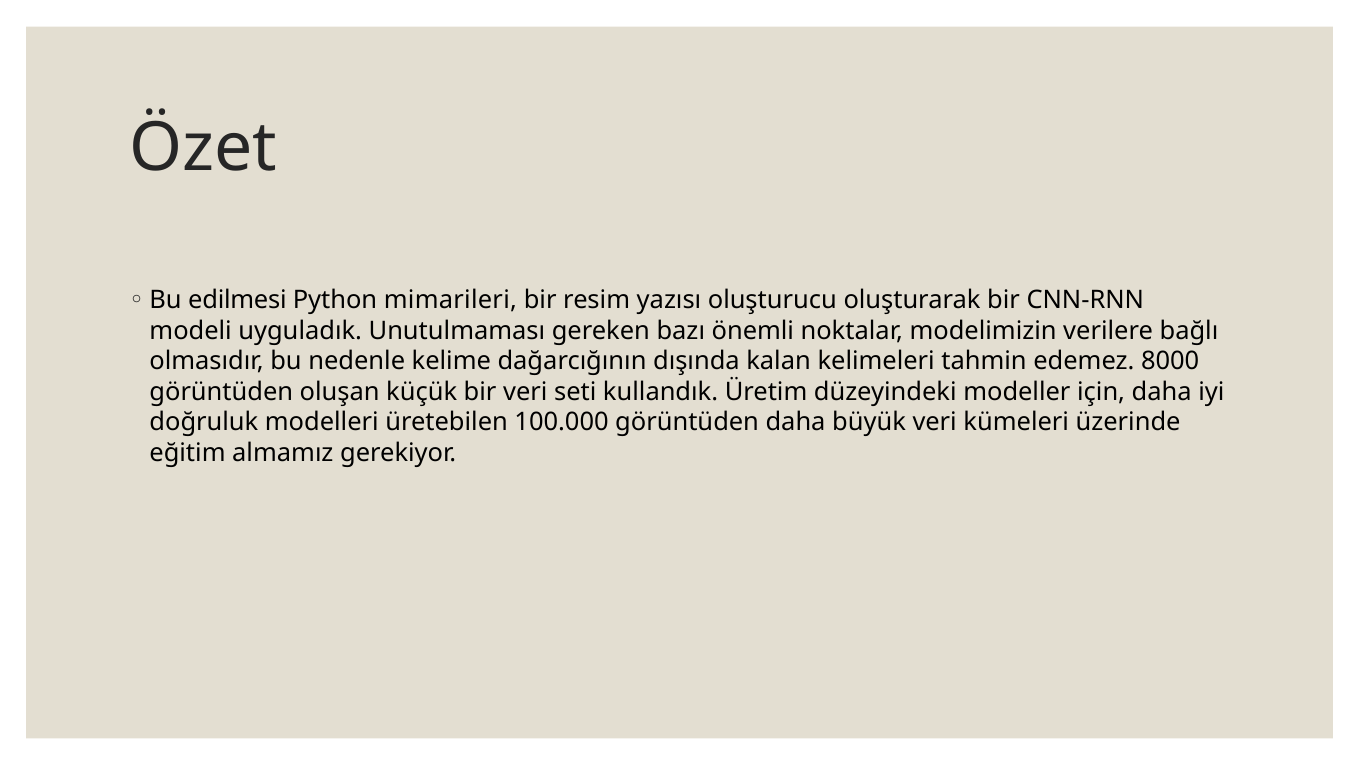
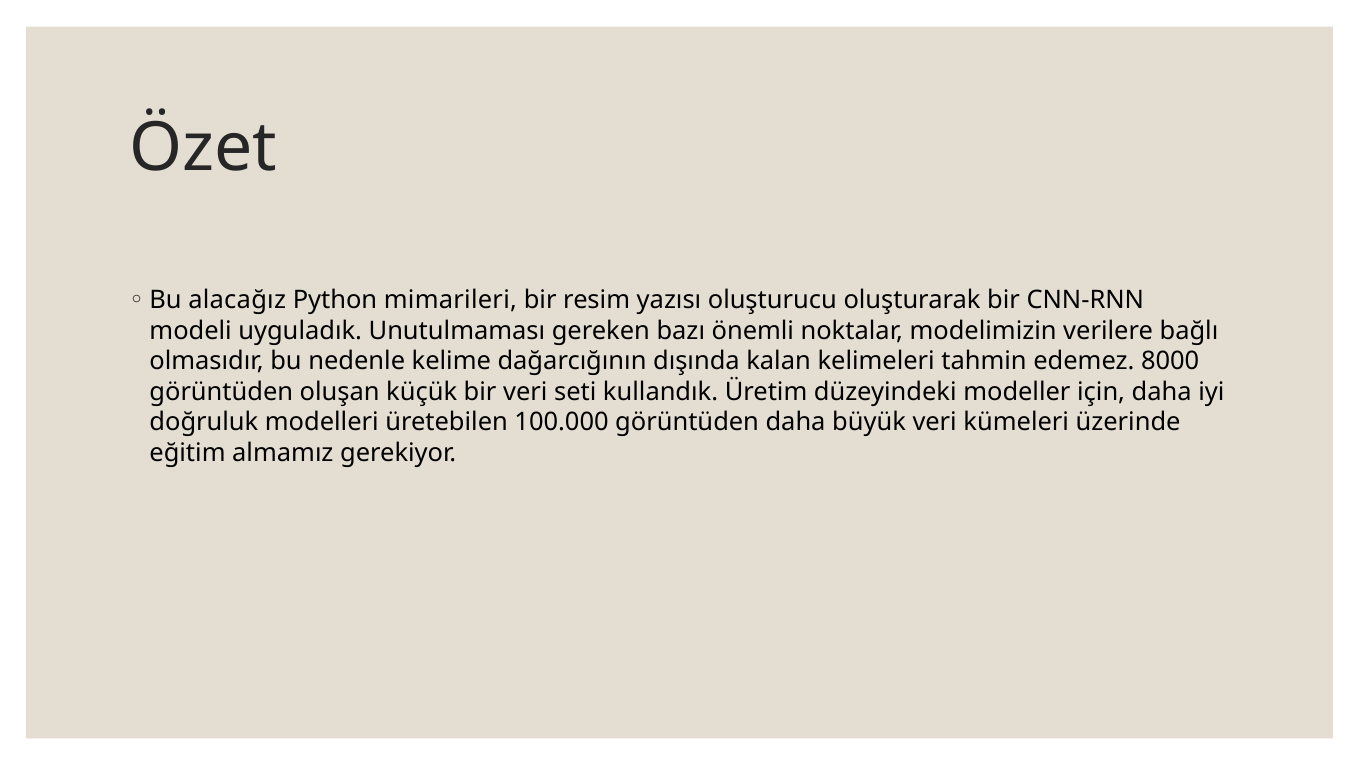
edilmesi: edilmesi -> alacağız
